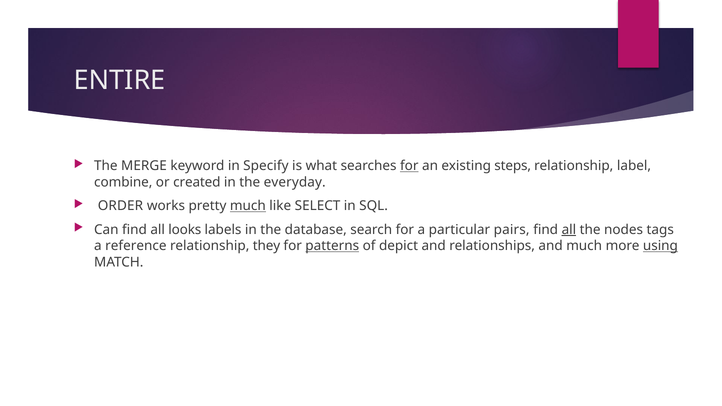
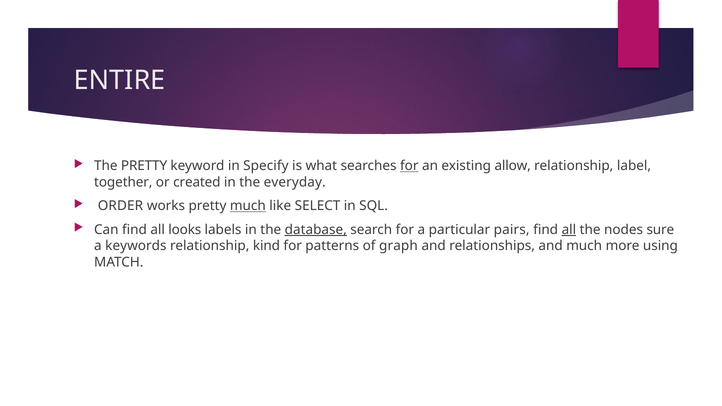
The MERGE: MERGE -> PRETTY
steps: steps -> allow
combine: combine -> together
database underline: none -> present
tags: tags -> sure
reference: reference -> keywords
they: they -> kind
patterns underline: present -> none
depict: depict -> graph
using underline: present -> none
